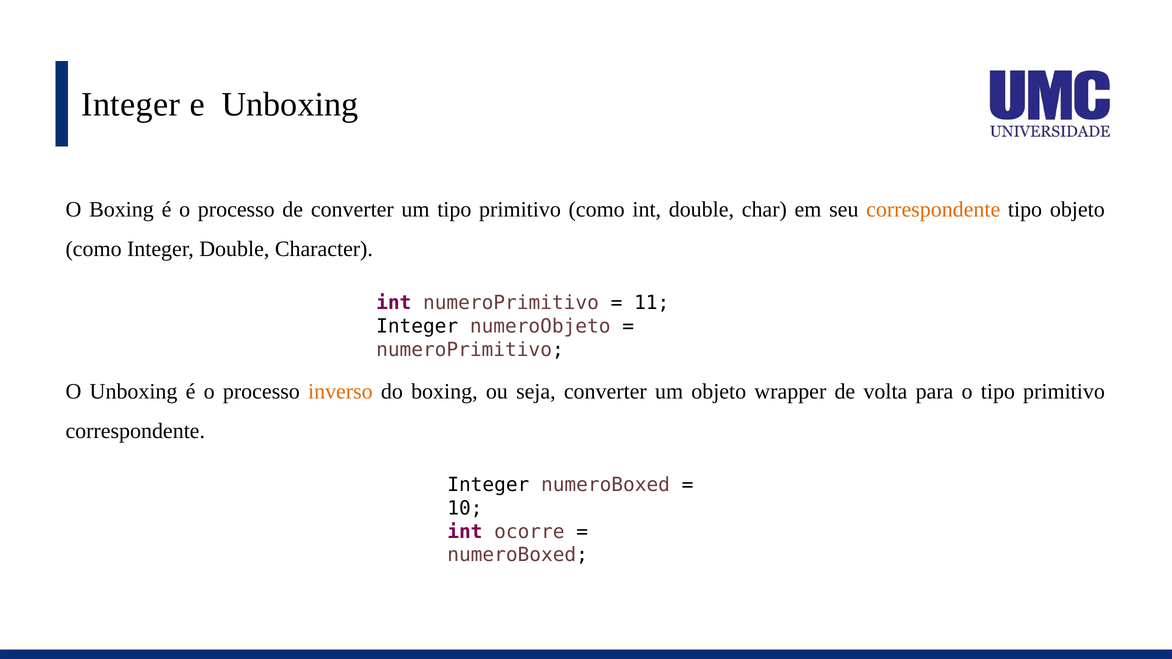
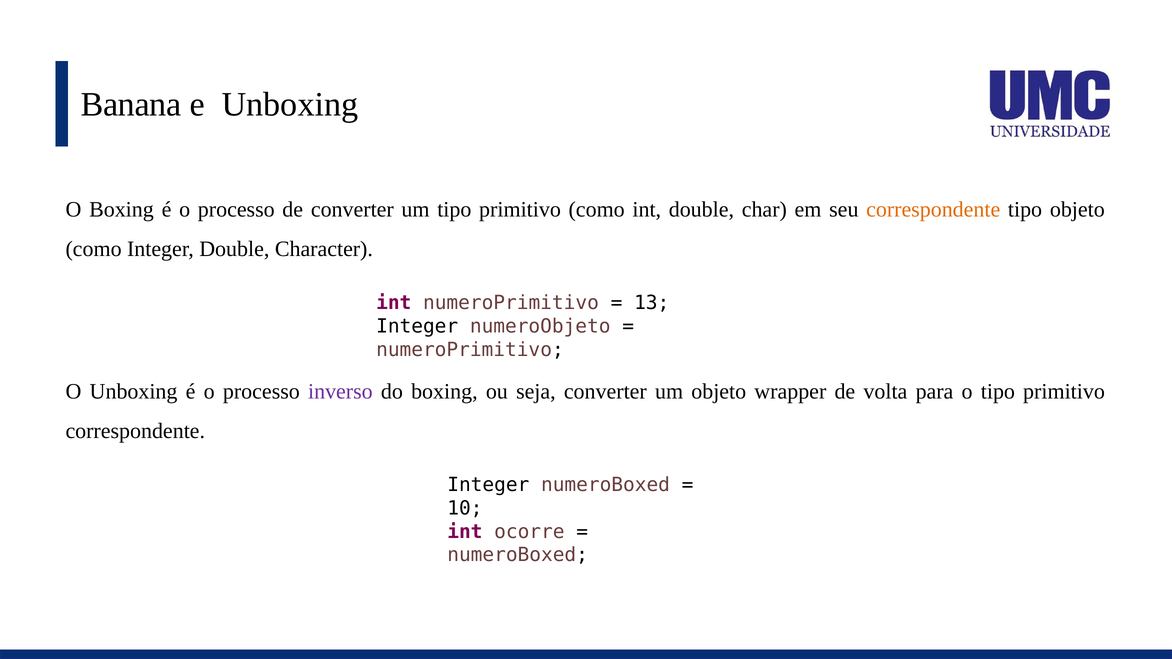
Integer at (131, 105): Integer -> Banana
11: 11 -> 13
inverso colour: orange -> purple
